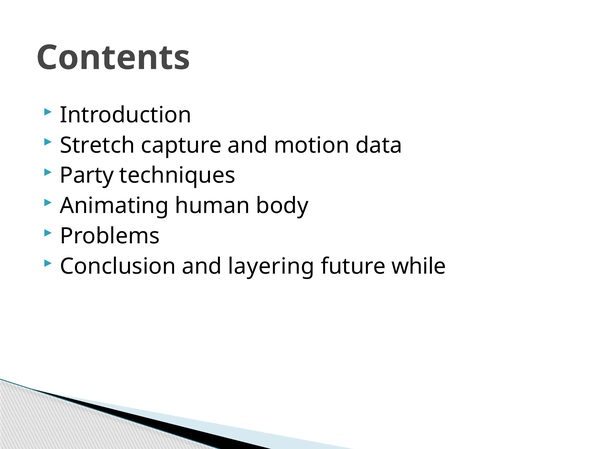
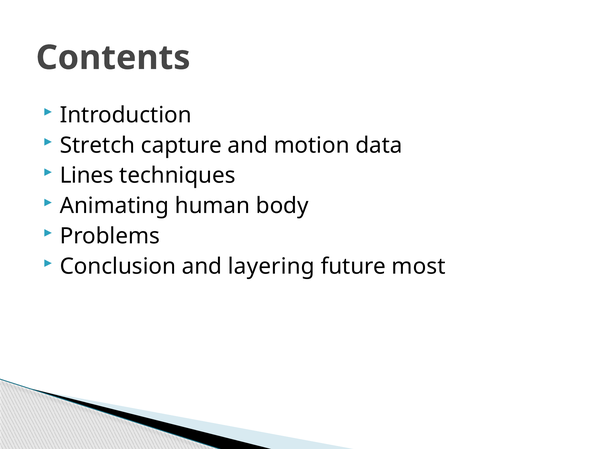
Party: Party -> Lines
while: while -> most
